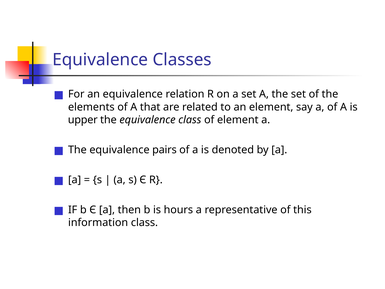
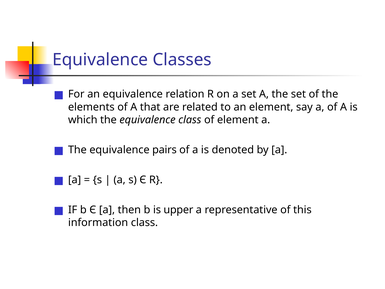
upper: upper -> which
hours: hours -> upper
